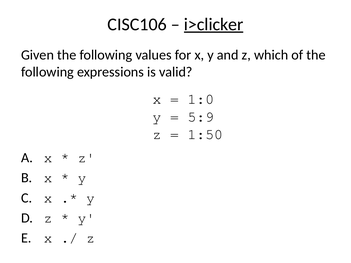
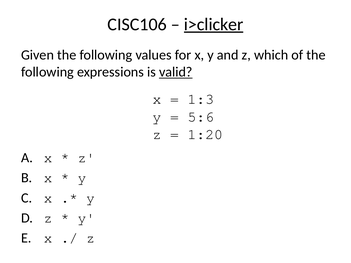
valid underline: none -> present
1:0: 1:0 -> 1:3
5:9: 5:9 -> 5:6
1:50: 1:50 -> 1:20
